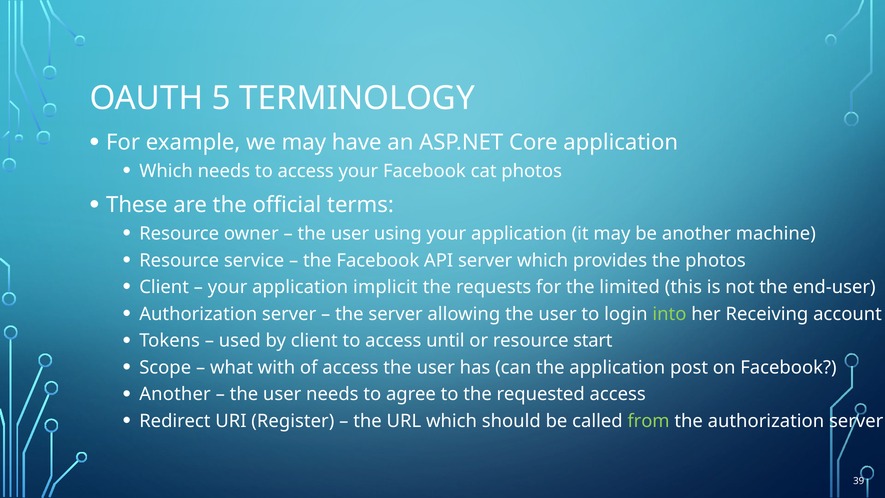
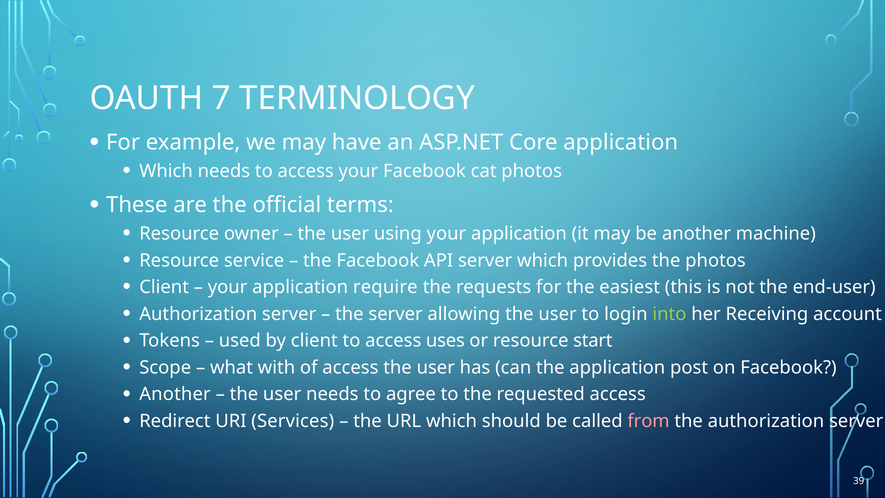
5: 5 -> 7
implicit: implicit -> require
limited: limited -> easiest
until: until -> uses
Register: Register -> Services
from colour: light green -> pink
